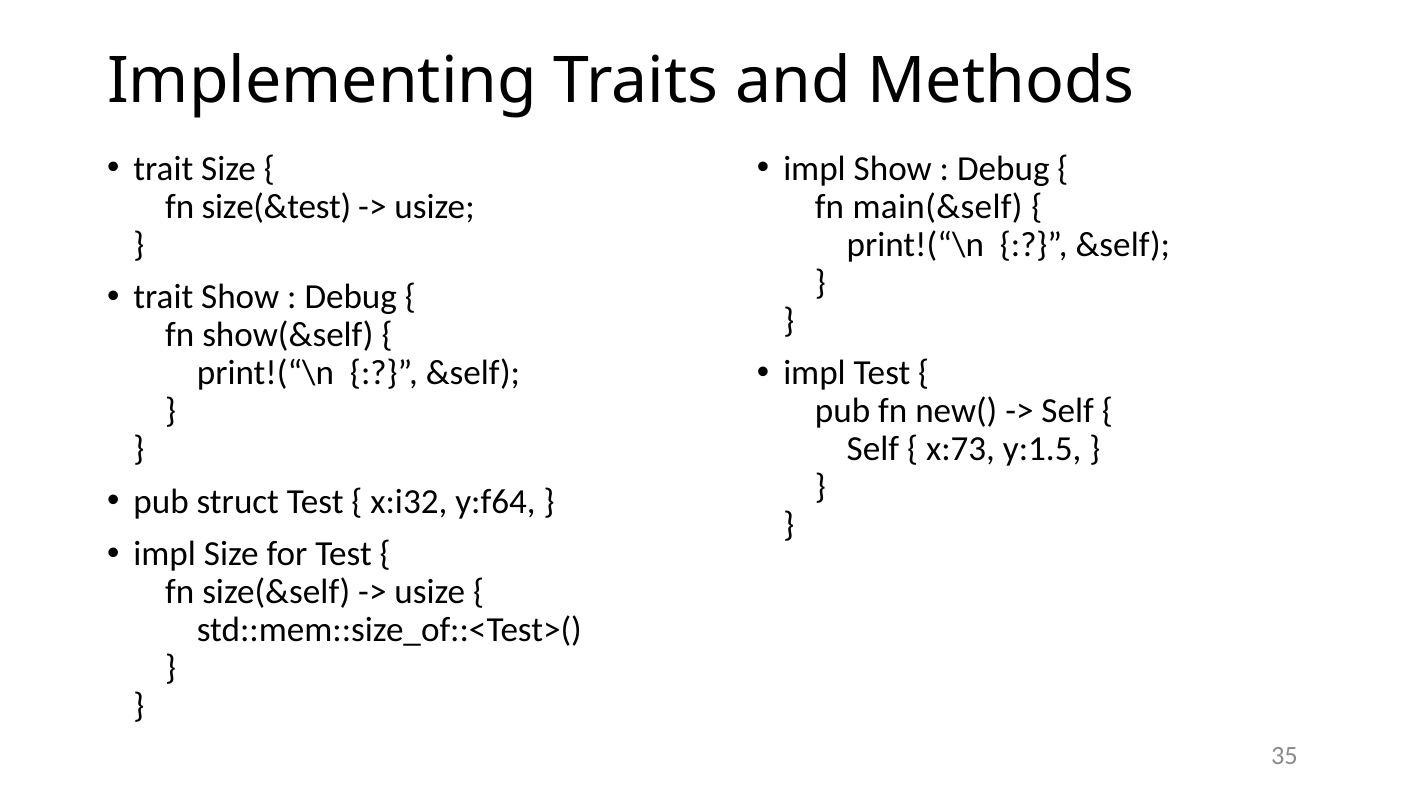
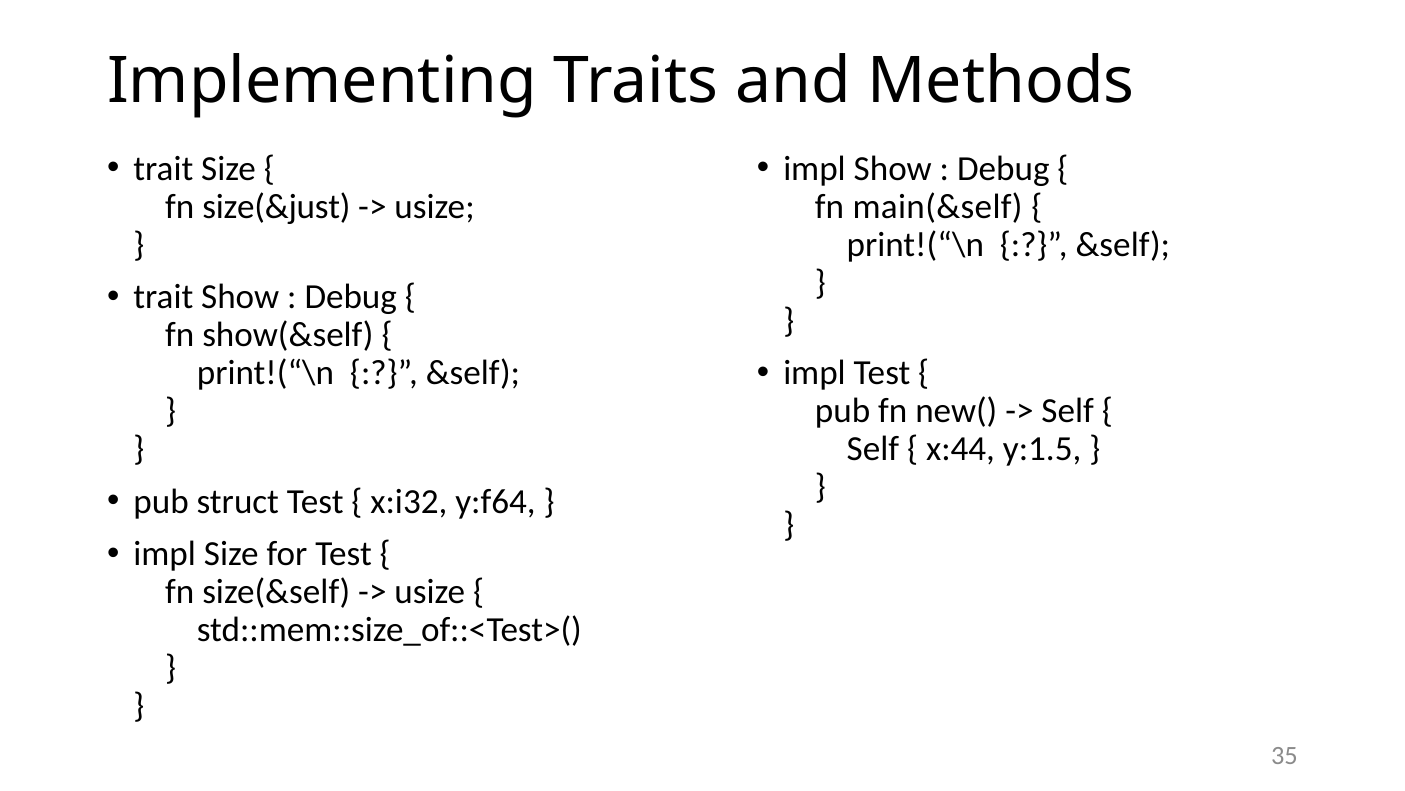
size(&test: size(&test -> size(&just
x:73: x:73 -> x:44
